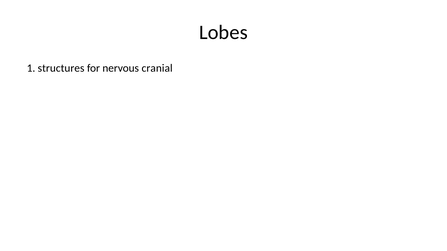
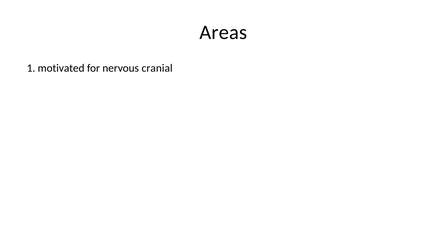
Lobes: Lobes -> Areas
structures: structures -> motivated
